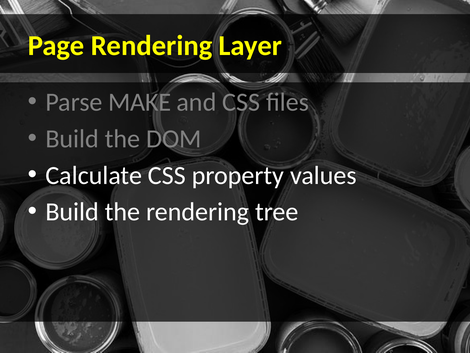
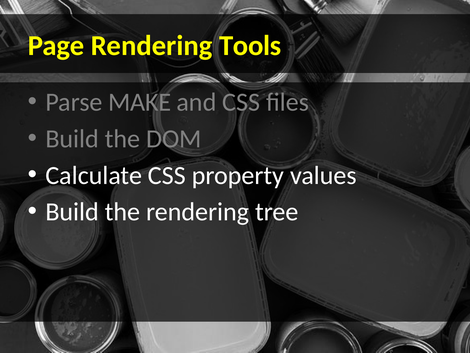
Layer: Layer -> Tools
